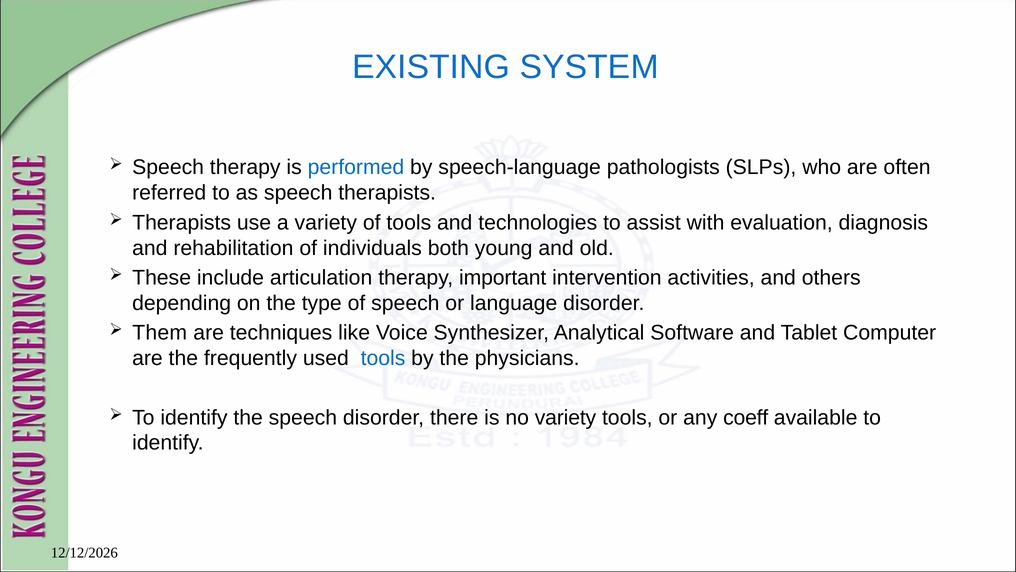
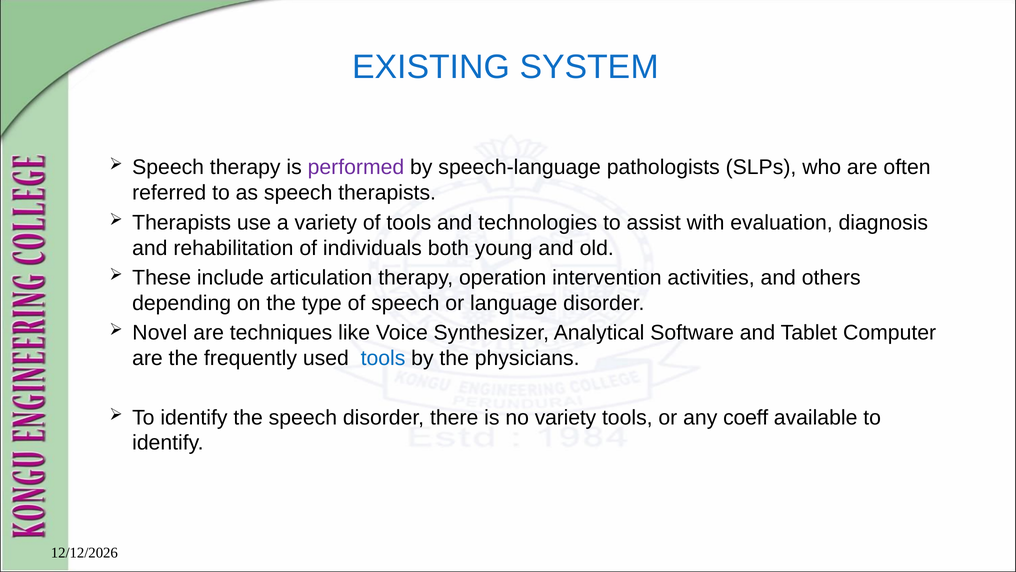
performed colour: blue -> purple
important: important -> operation
Them: Them -> Novel
